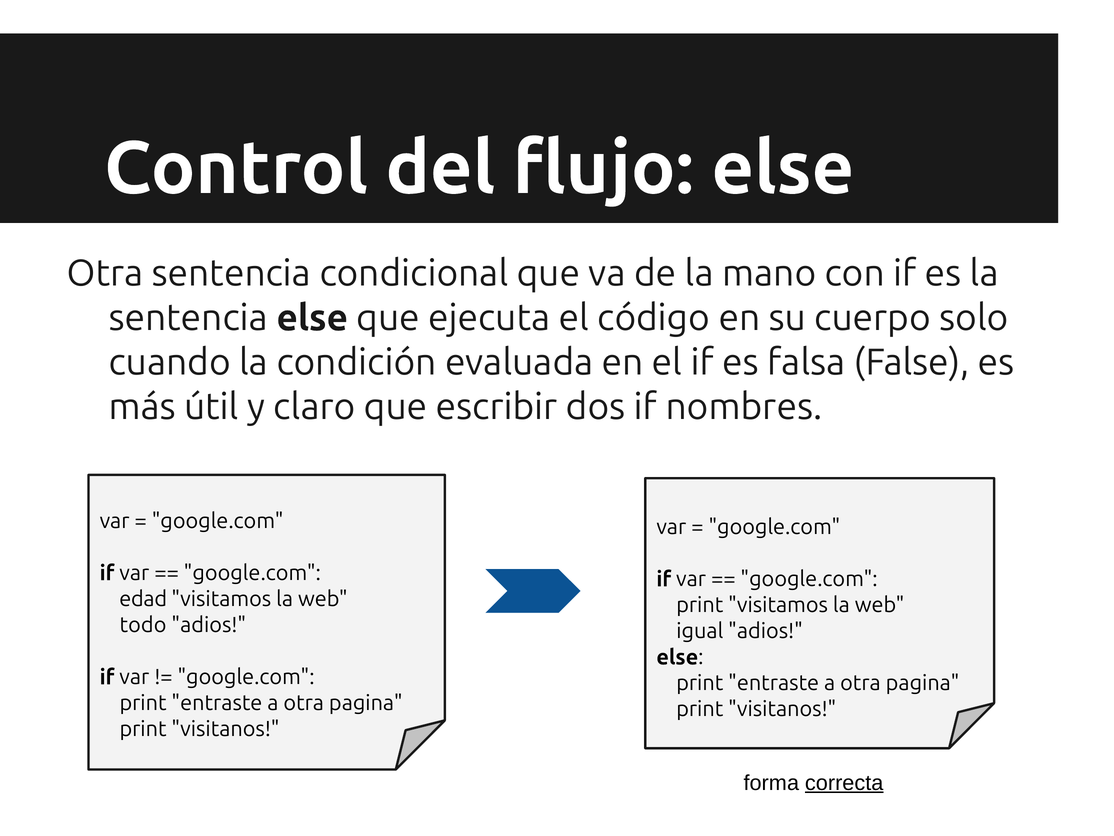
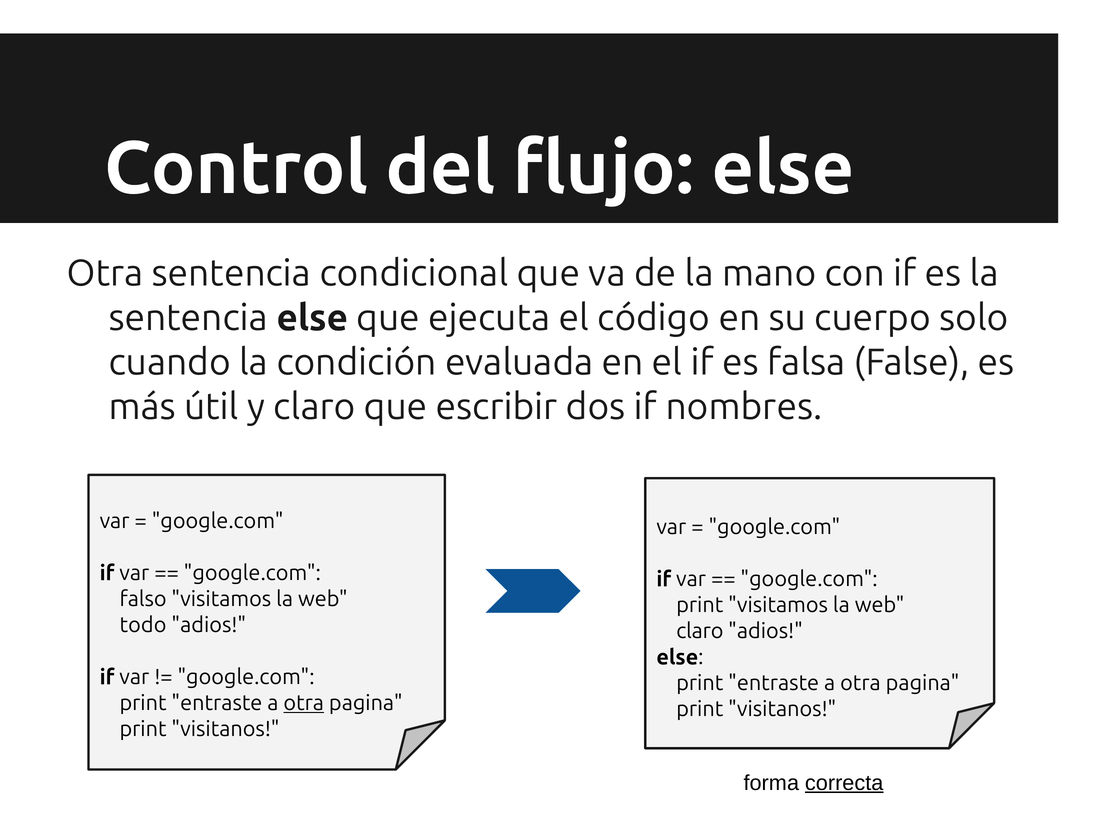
edad: edad -> falso
igual at (700, 631): igual -> claro
otra at (304, 703) underline: none -> present
